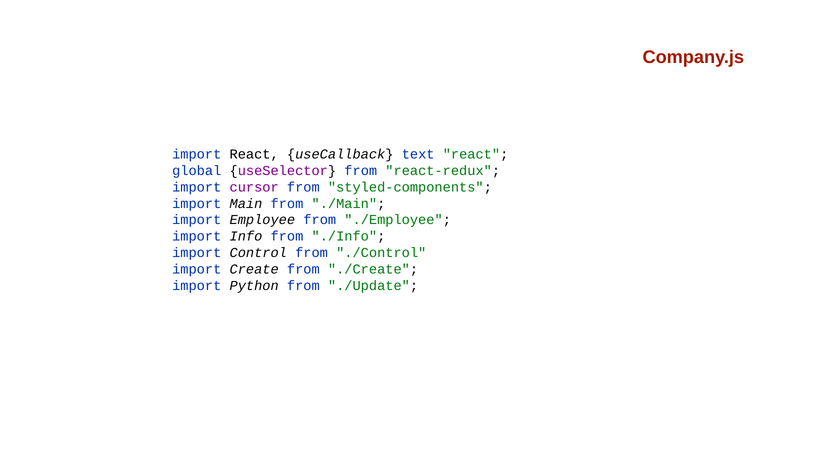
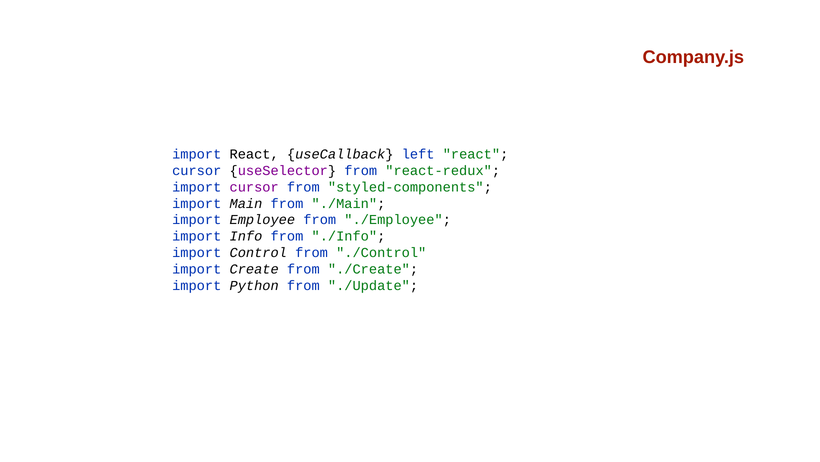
text: text -> left
global at (197, 170): global -> cursor
